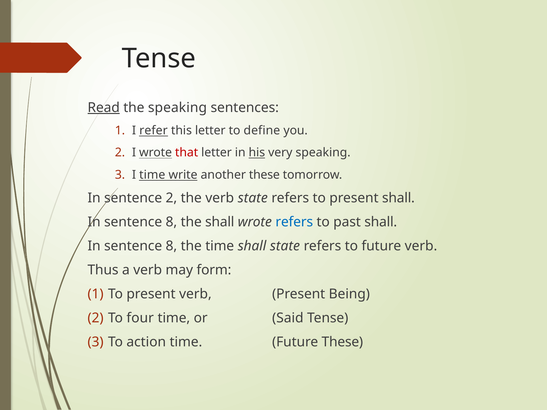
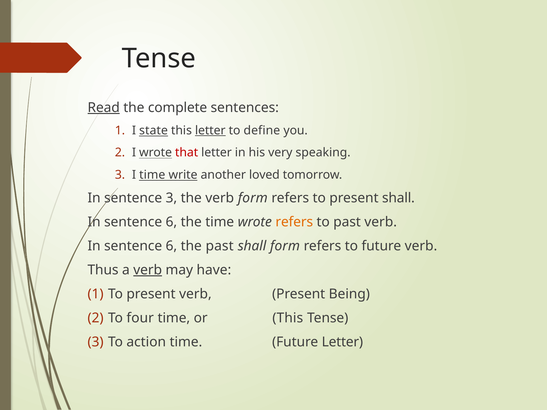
the speaking: speaking -> complete
refer: refer -> state
letter at (210, 131) underline: none -> present
his underline: present -> none
another these: these -> loved
sentence 2: 2 -> 3
verb state: state -> form
8 at (171, 222): 8 -> 6
the shall: shall -> time
refers at (294, 222) colour: blue -> orange
past shall: shall -> verb
8 at (171, 246): 8 -> 6
the time: time -> past
shall state: state -> form
verb at (148, 270) underline: none -> present
form: form -> have
or Said: Said -> This
Future These: These -> Letter
